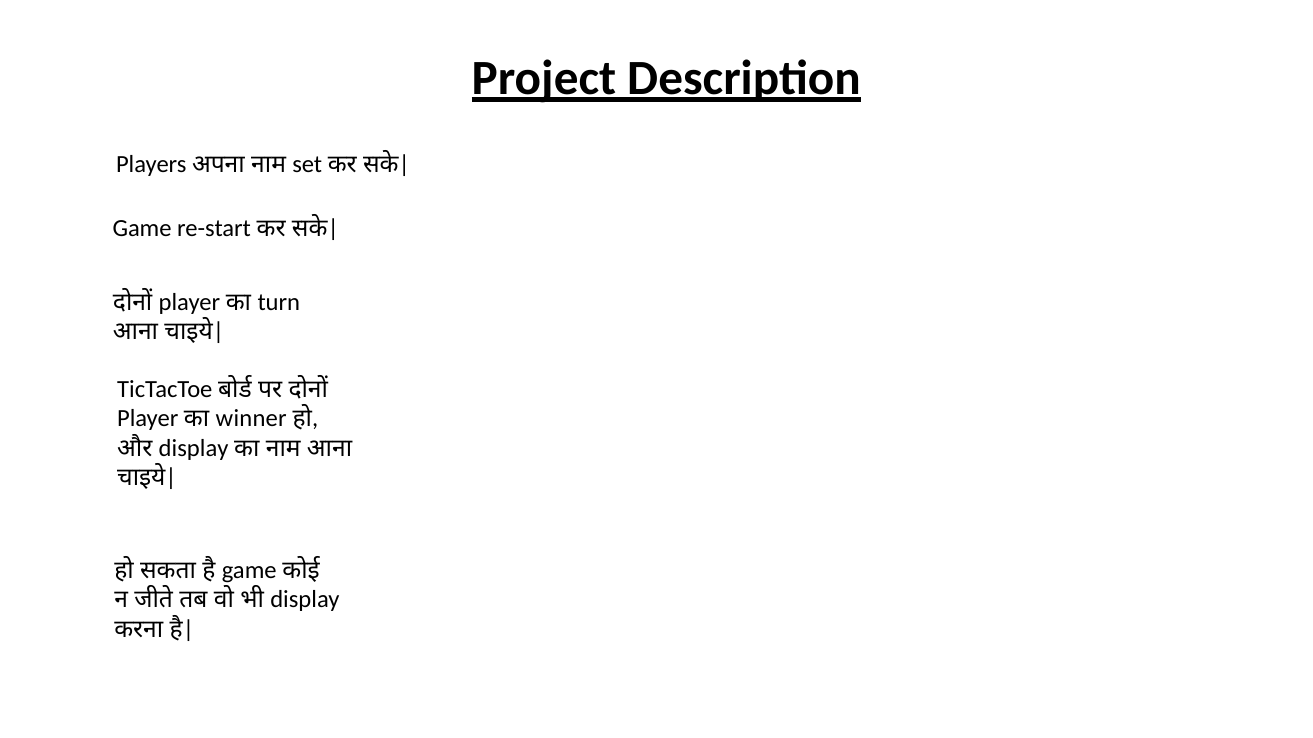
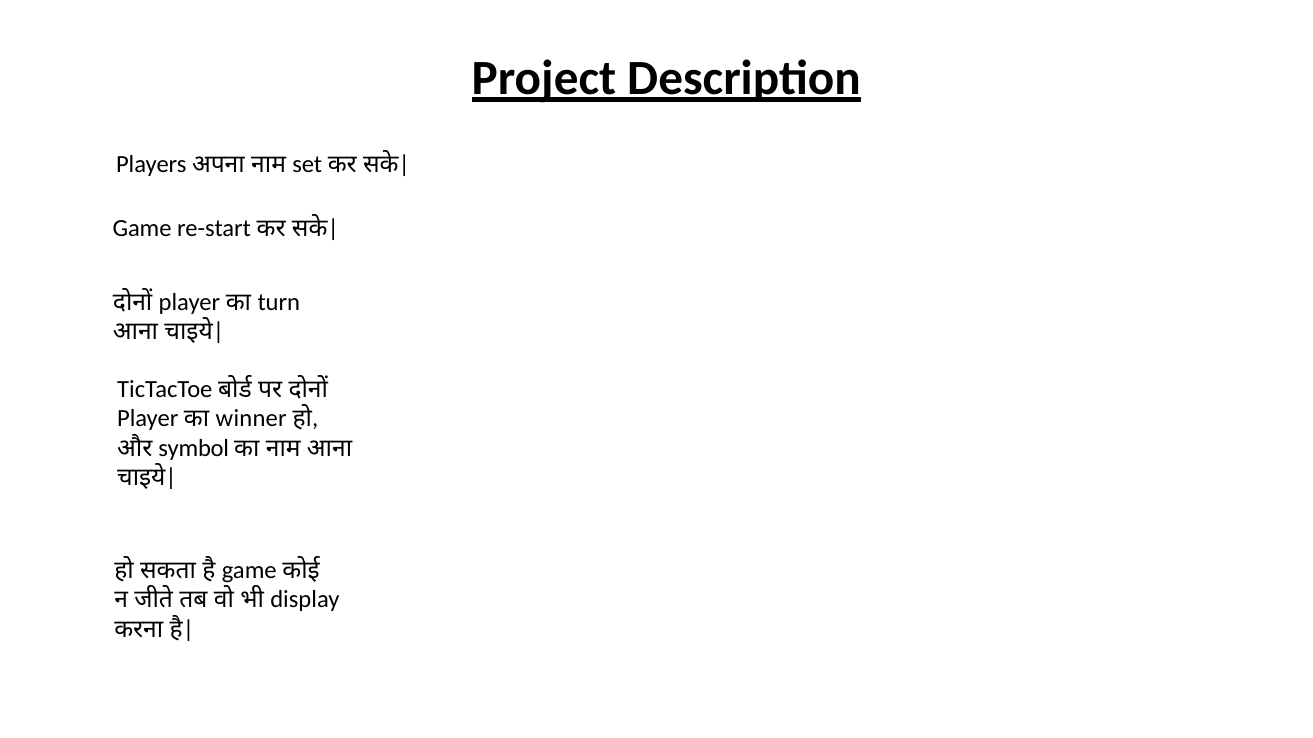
display at (194, 449): display -> symbol
